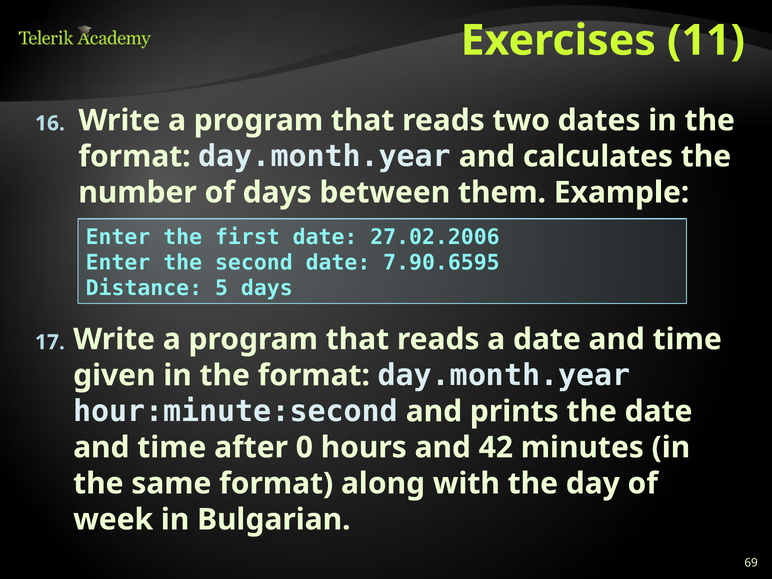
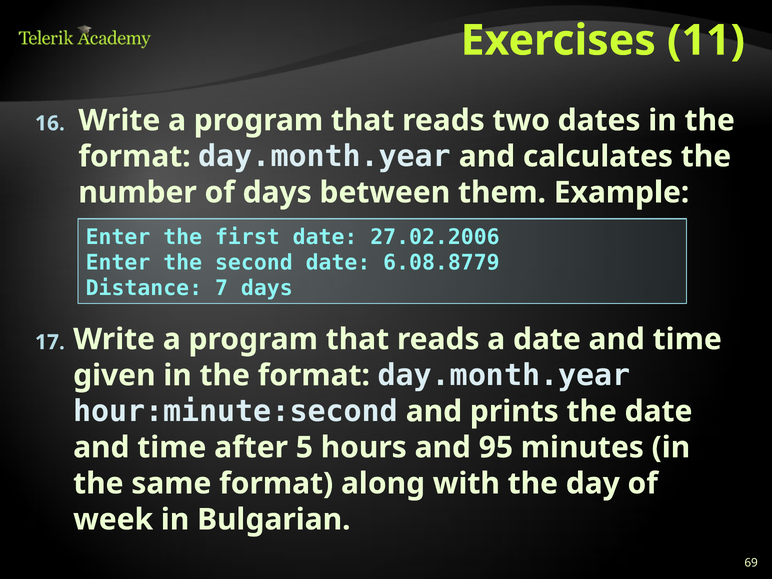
7.90.6595: 7.90.6595 -> 6.08.8779
5: 5 -> 7
0: 0 -> 5
42: 42 -> 95
